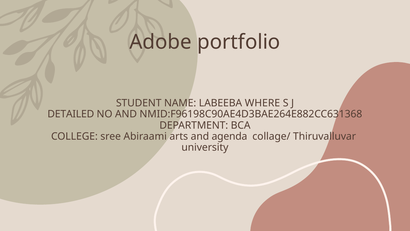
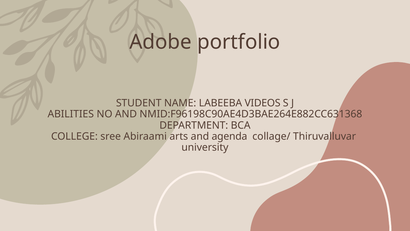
WHERE: WHERE -> VIDEOS
DETAILED: DETAILED -> ABILITIES
